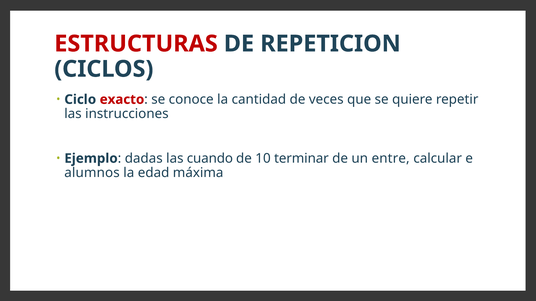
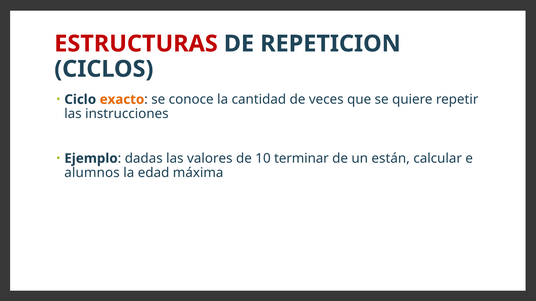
exacto colour: red -> orange
cuando: cuando -> valores
entre: entre -> están
